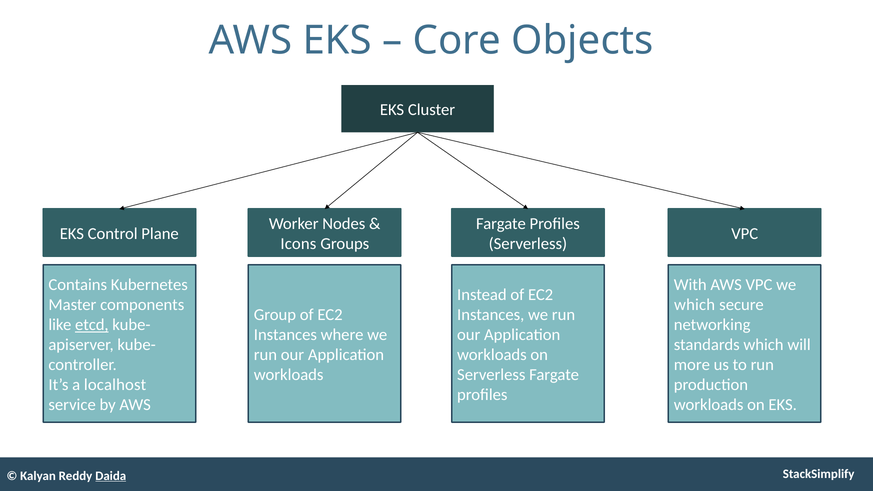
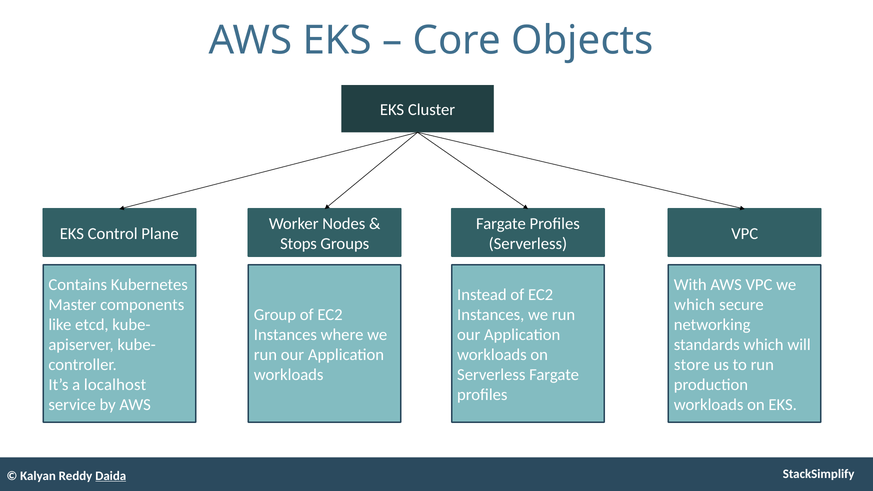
Icons: Icons -> Stops
etcd underline: present -> none
more: more -> store
